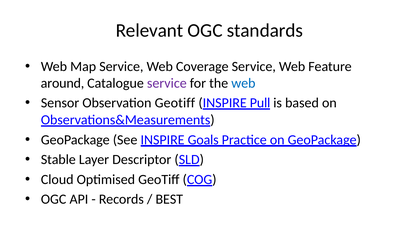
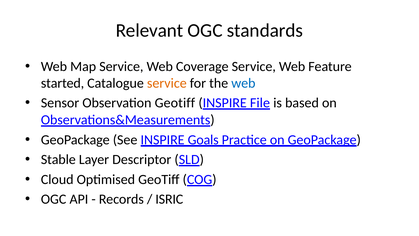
around: around -> started
service at (167, 83) colour: purple -> orange
Pull: Pull -> File
BEST: BEST -> ISRIC
